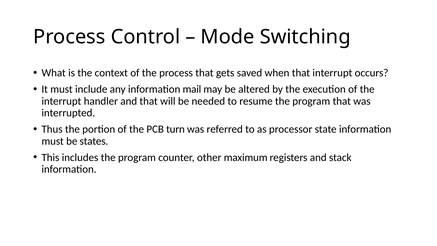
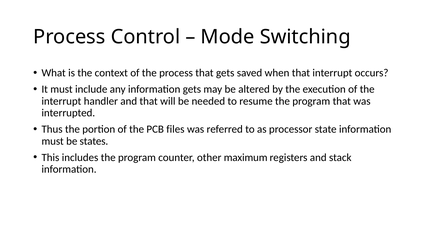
information mail: mail -> gets
turn: turn -> files
